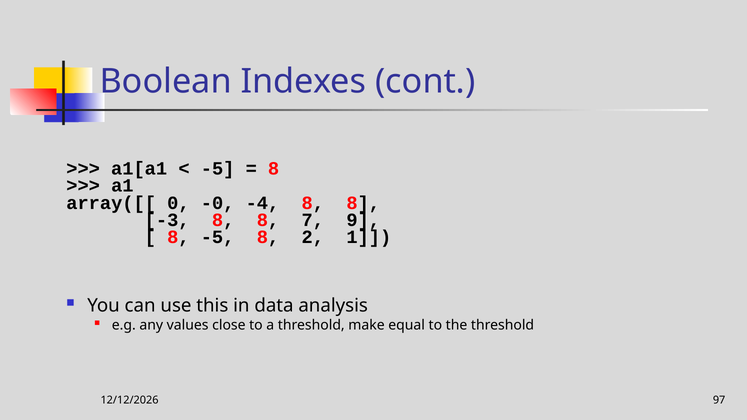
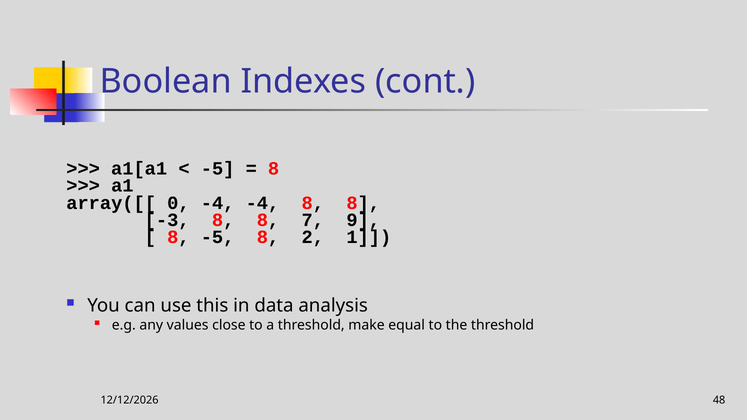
0 -0: -0 -> -4
97: 97 -> 48
